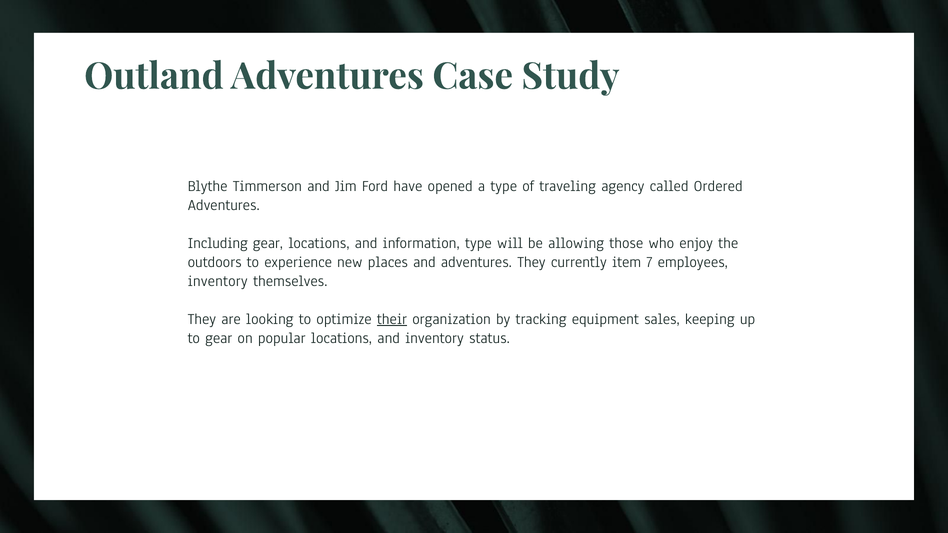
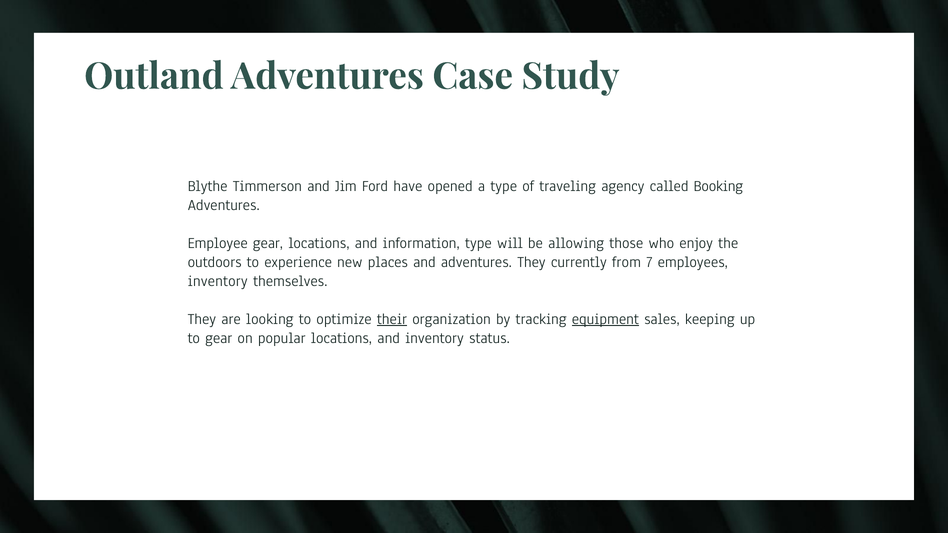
Ordered: Ordered -> Booking
Including: Including -> Employee
item: item -> from
equipment underline: none -> present
